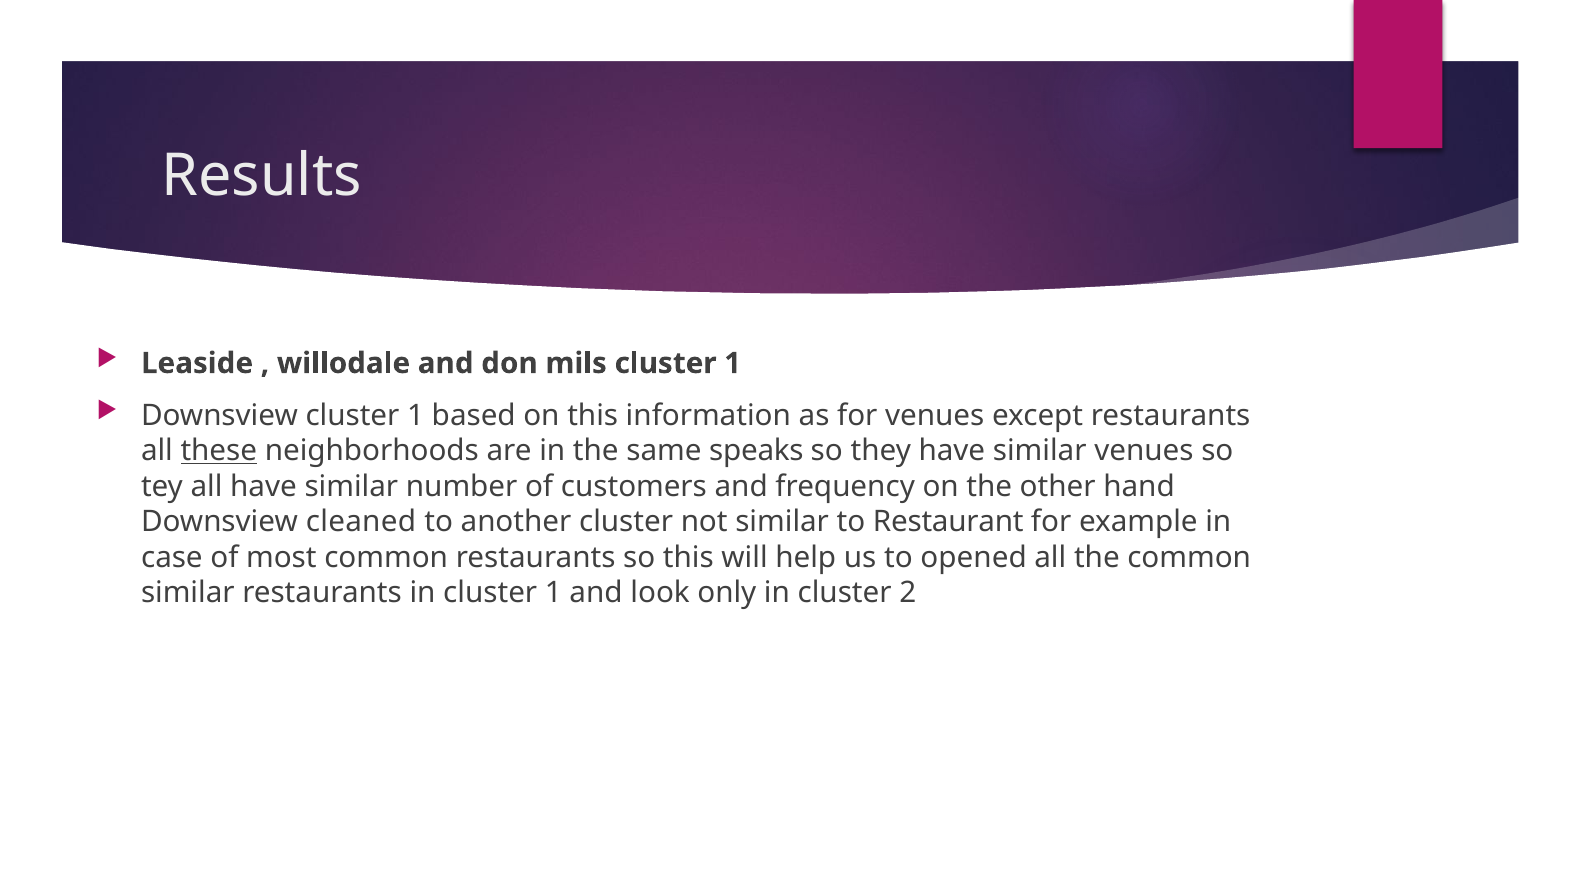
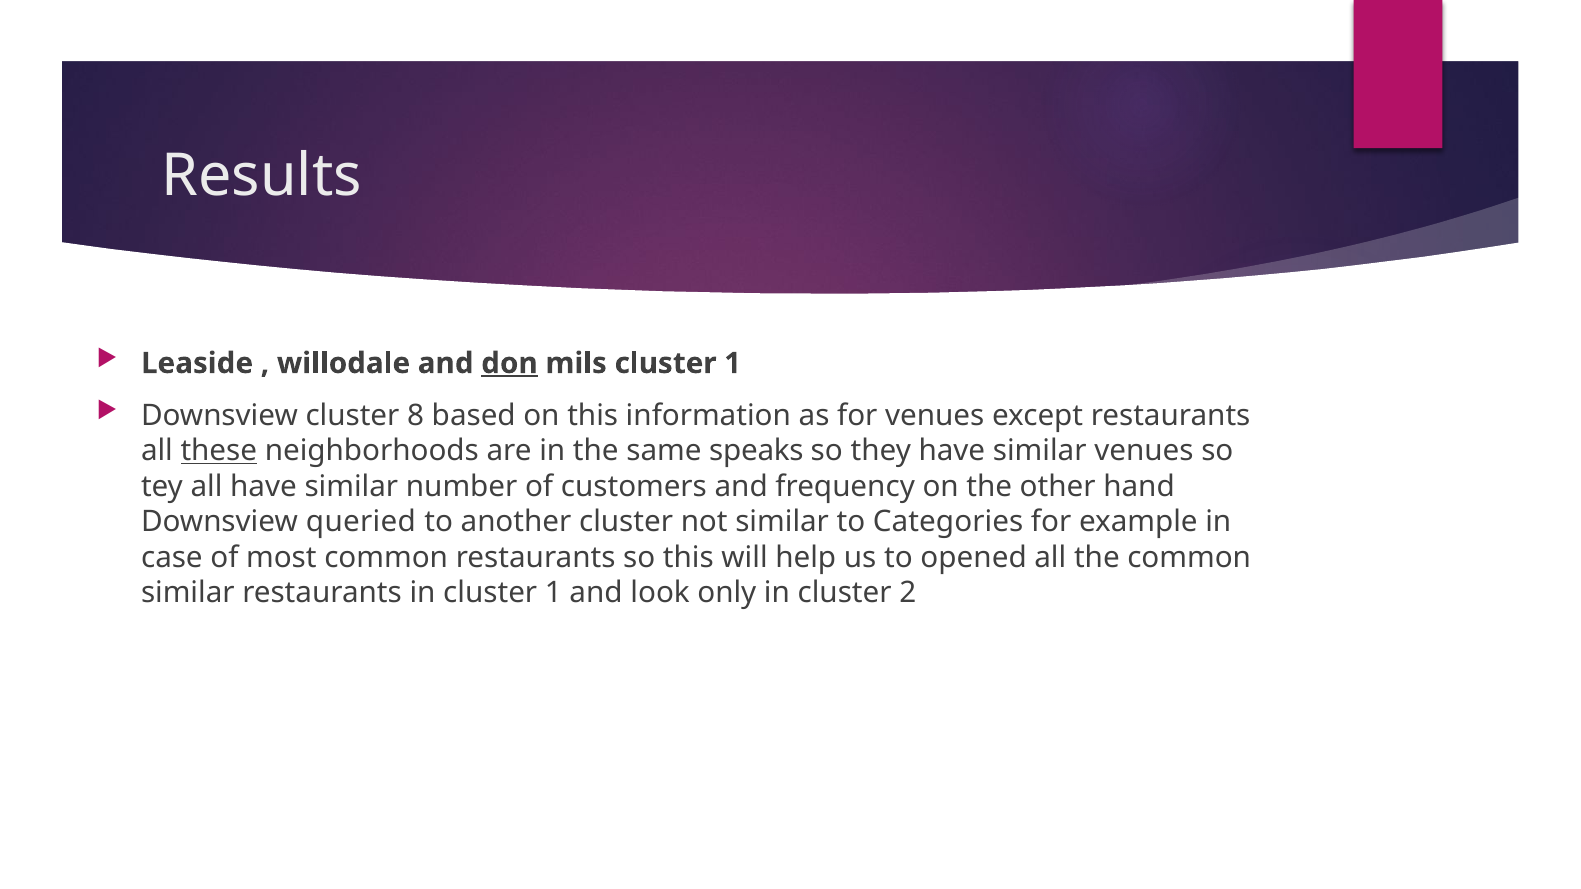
don underline: none -> present
Downsview cluster 1: 1 -> 8
cleaned: cleaned -> queried
Restaurant: Restaurant -> Categories
